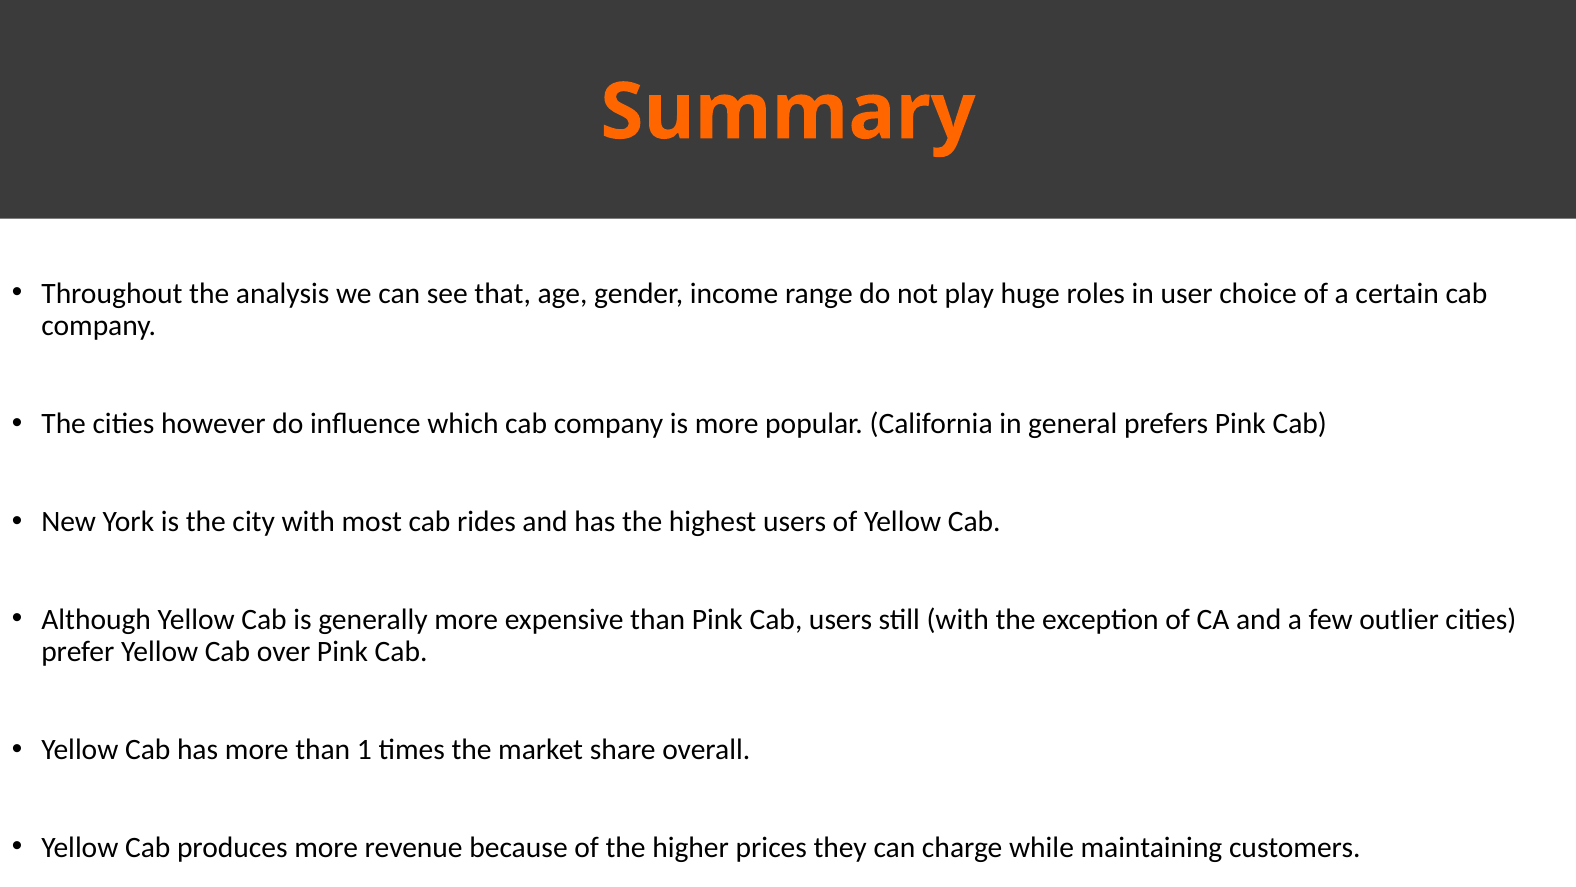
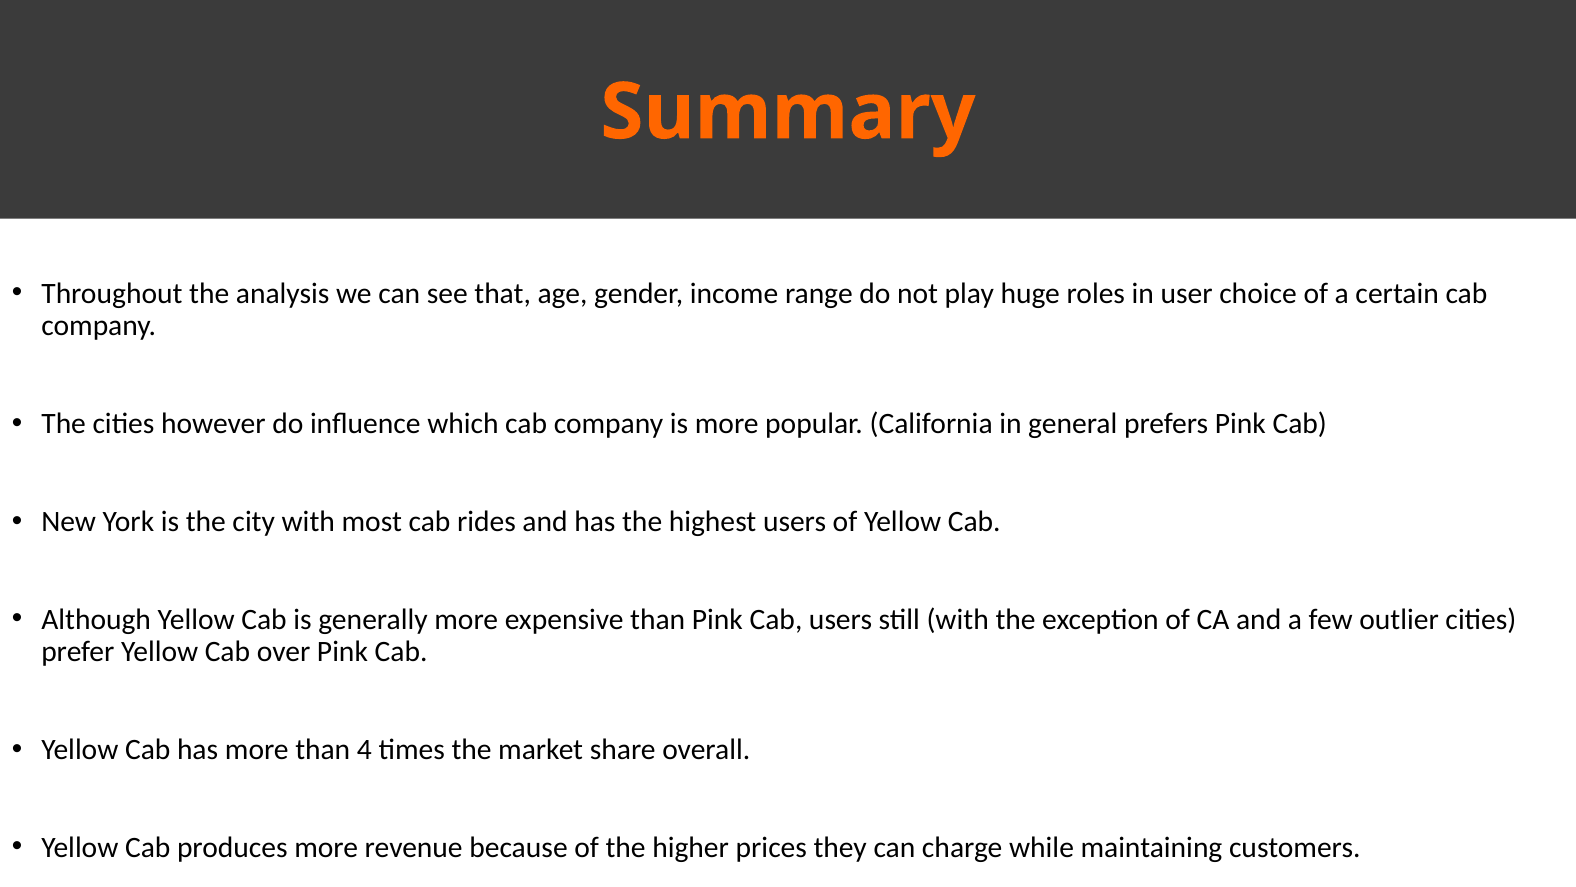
1: 1 -> 4
